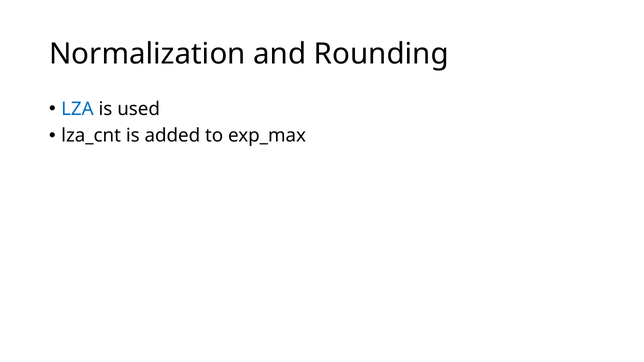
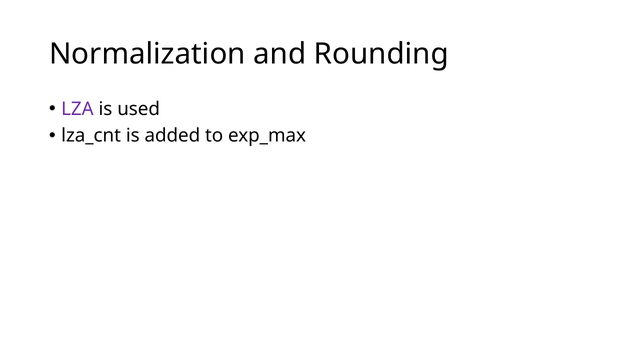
LZA colour: blue -> purple
